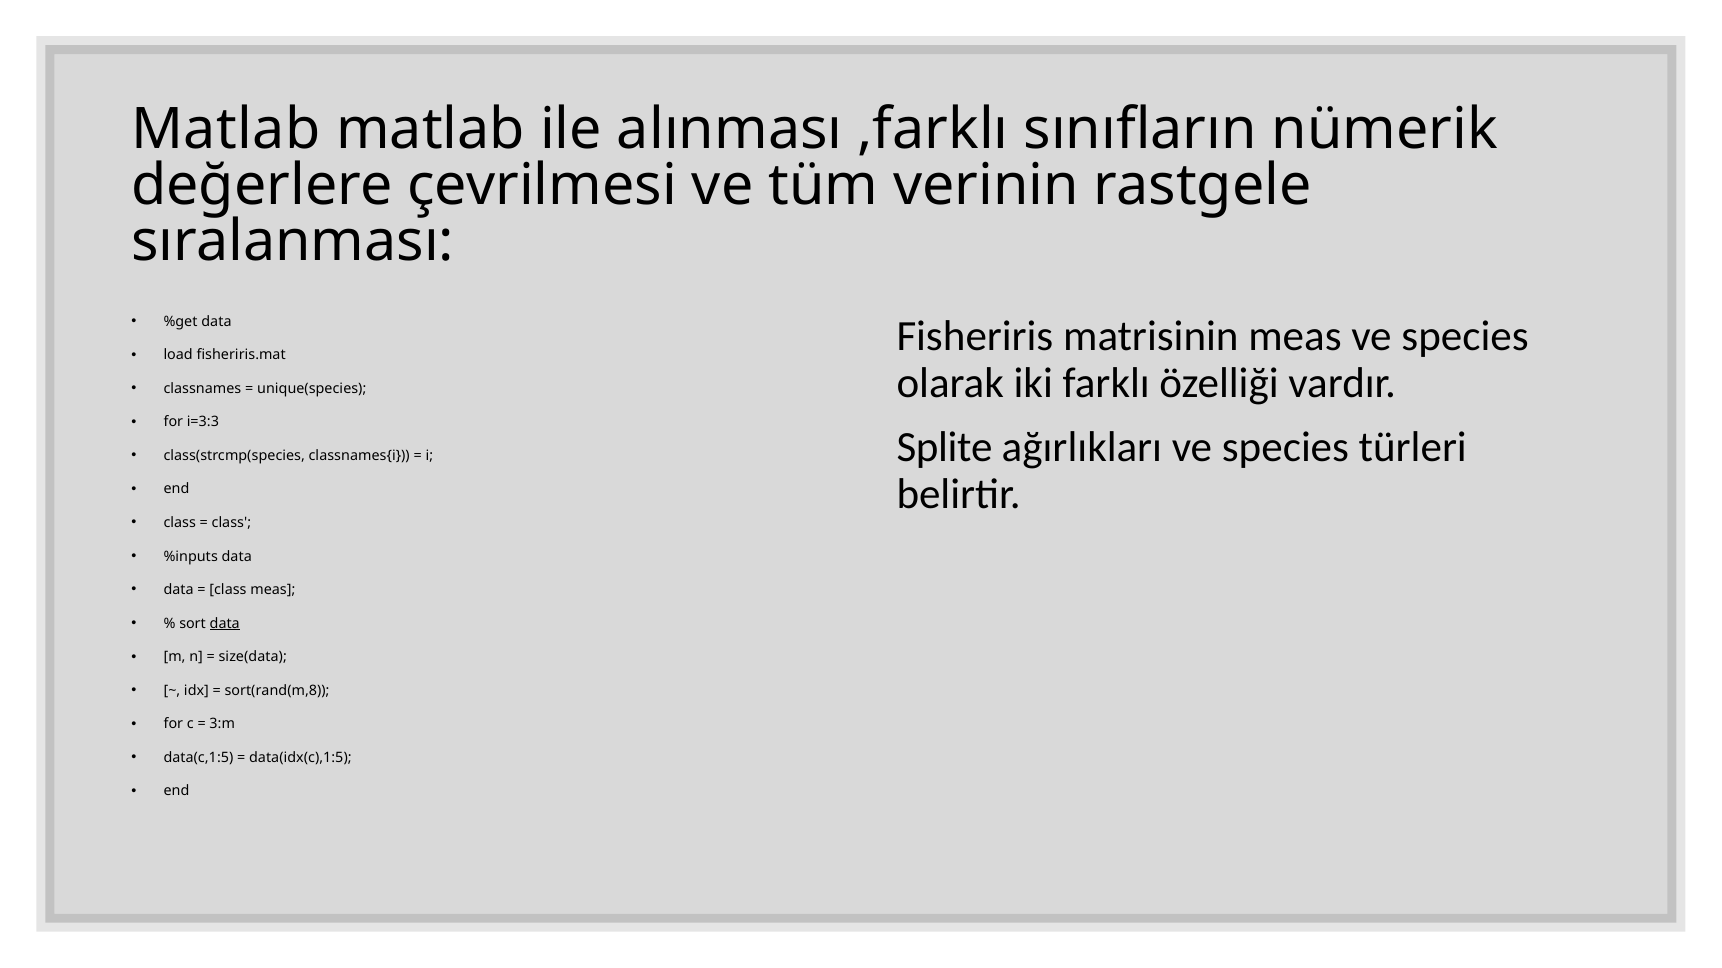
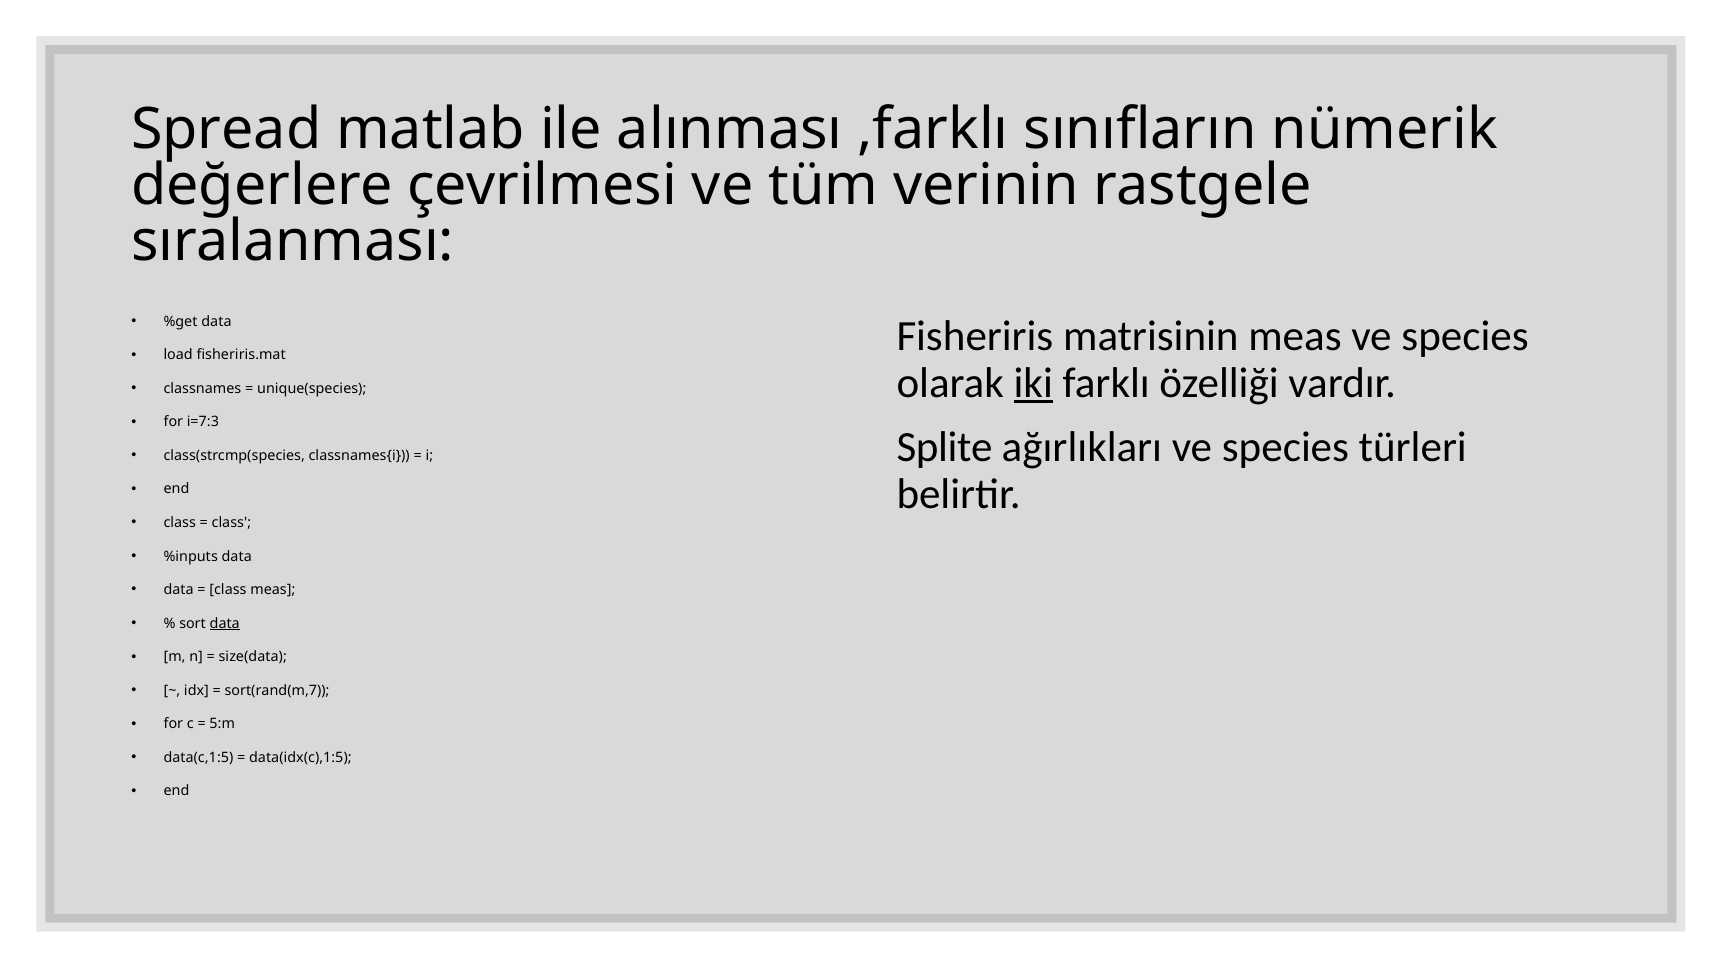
Matlab at (226, 130): Matlab -> Spread
iki underline: none -> present
i=3:3: i=3:3 -> i=7:3
sort(rand(m,8: sort(rand(m,8 -> sort(rand(m,7
3:m: 3:m -> 5:m
